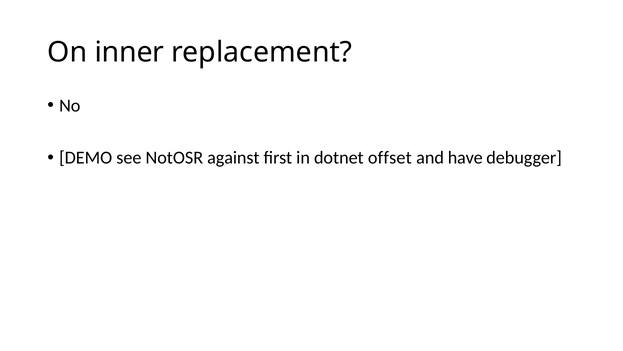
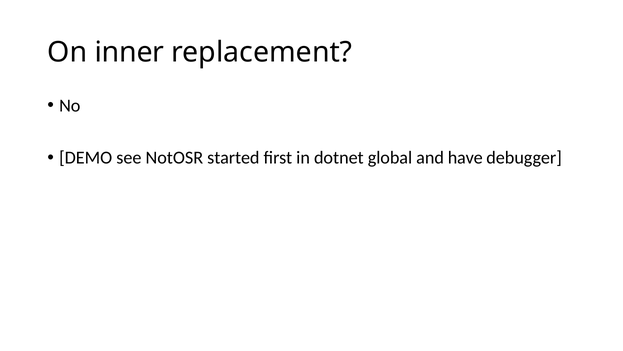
against: against -> started
offset: offset -> global
